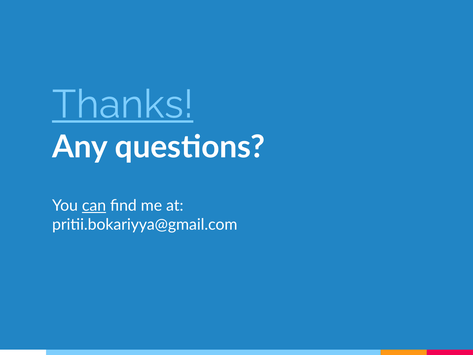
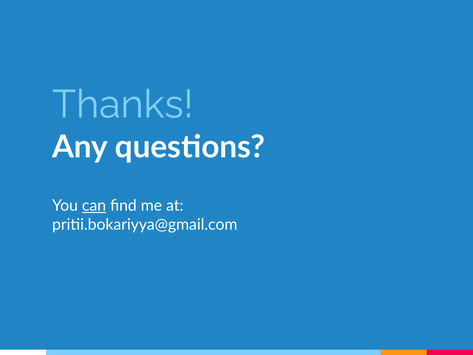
Thanks underline: present -> none
